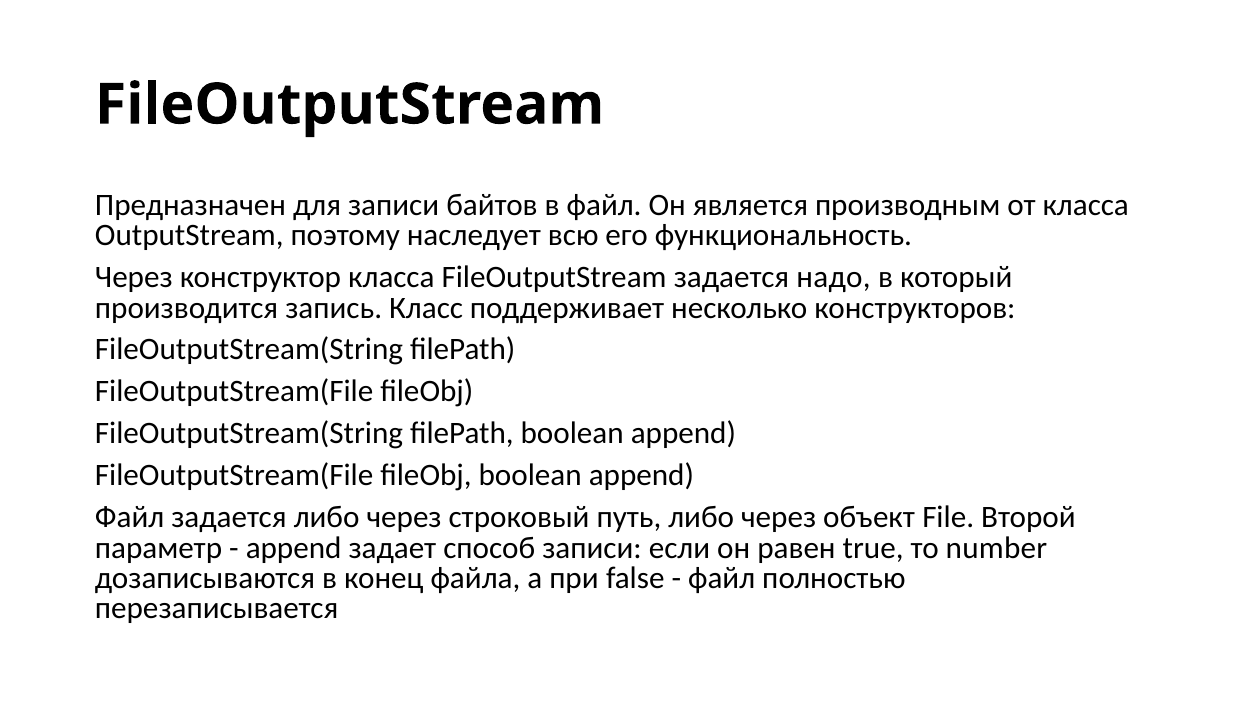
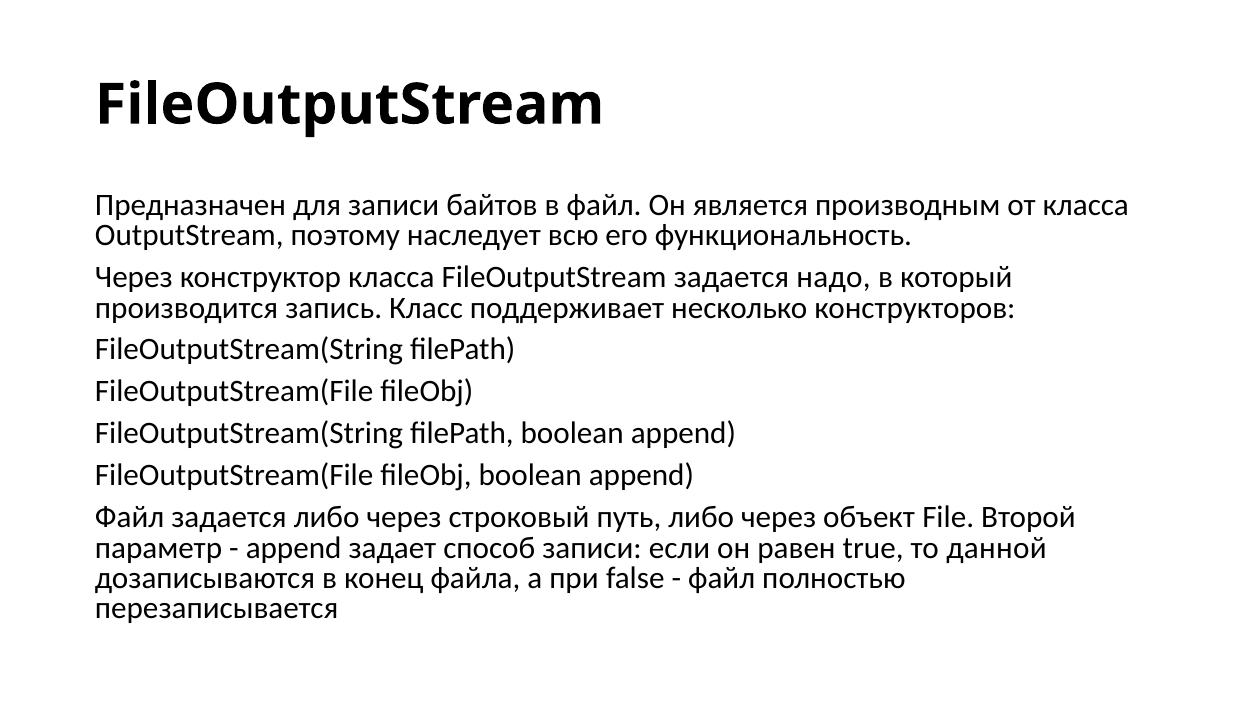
number: number -> данной
